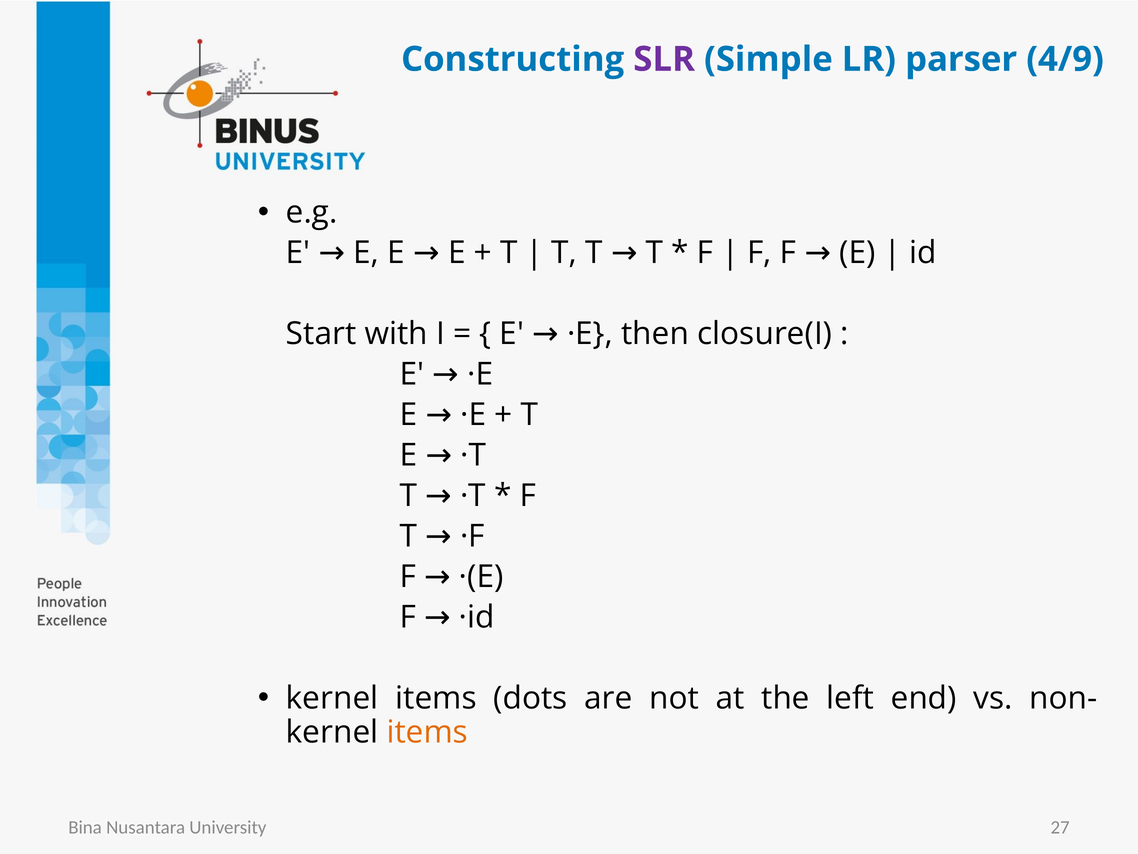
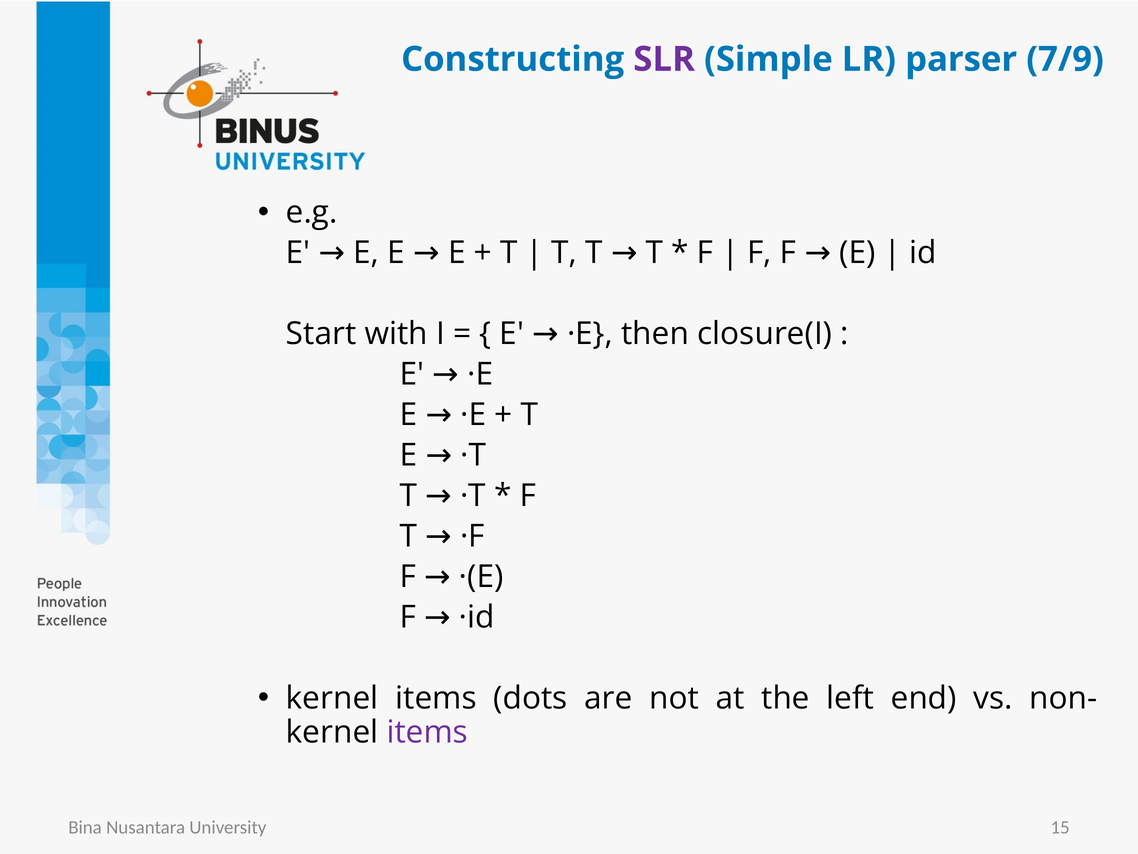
4/9: 4/9 -> 7/9
items at (427, 732) colour: orange -> purple
27: 27 -> 15
